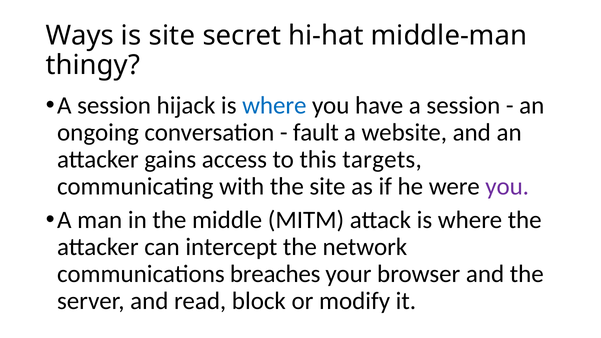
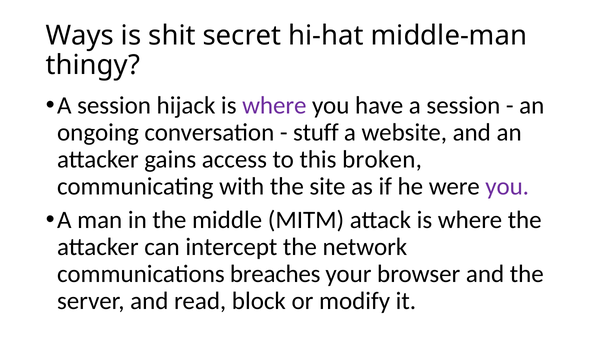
is site: site -> shit
where at (274, 106) colour: blue -> purple
fault: fault -> stuff
targets: targets -> broken
